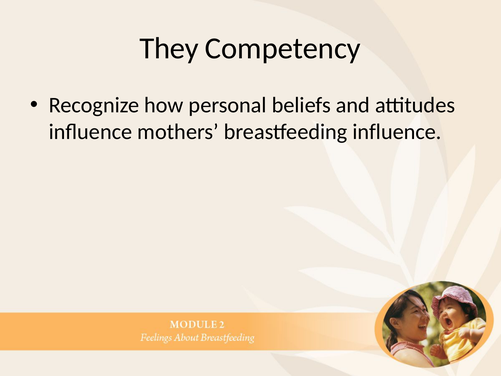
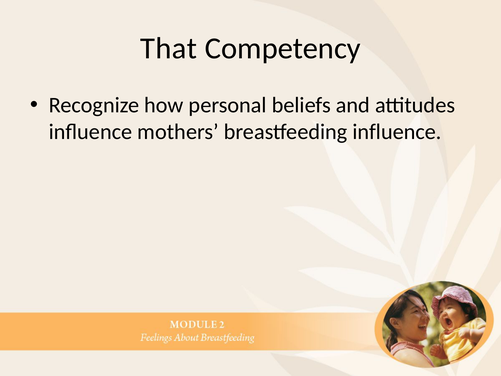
They: They -> That
